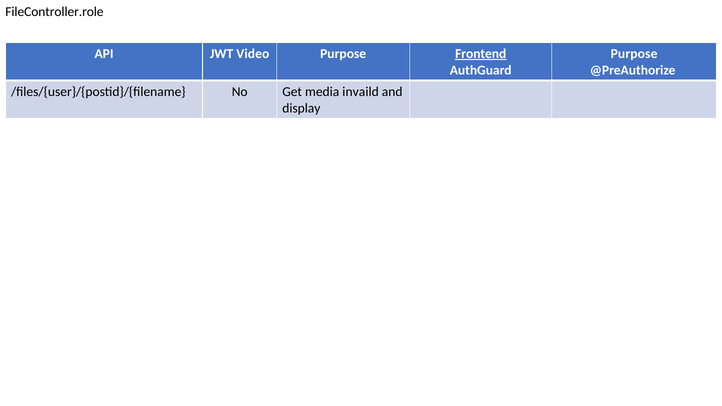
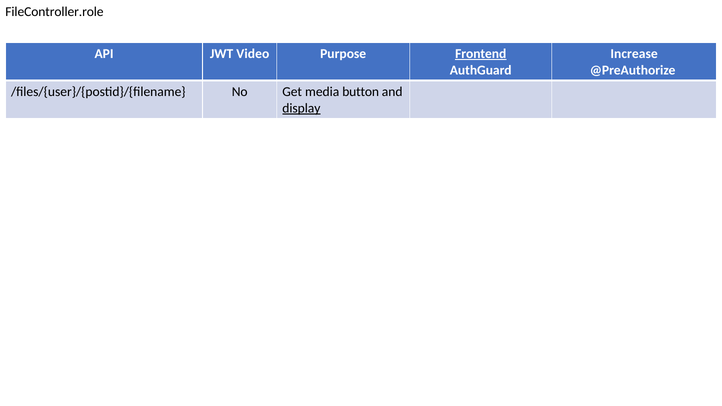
Purpose at (634, 54): Purpose -> Increase
invaild: invaild -> button
display underline: none -> present
